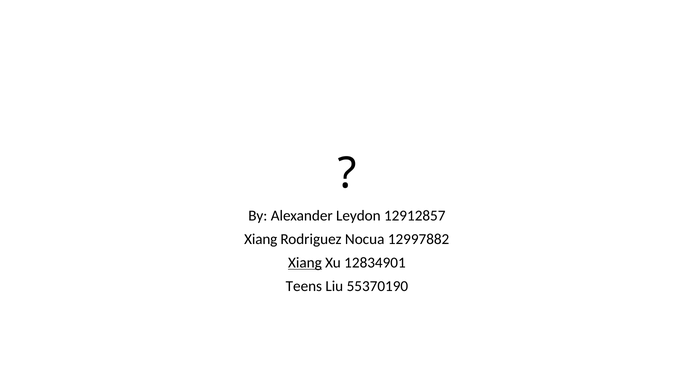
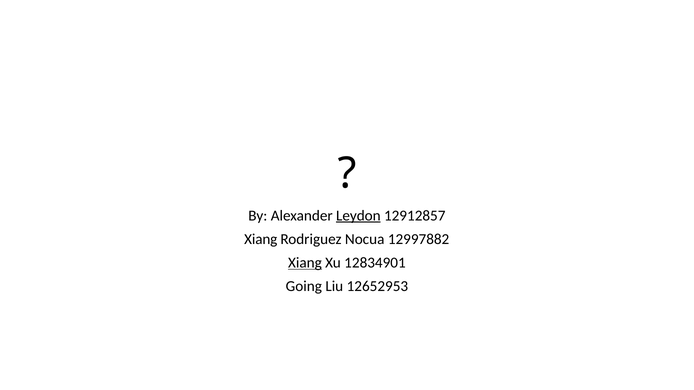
Leydon underline: none -> present
Teens: Teens -> Going
55370190: 55370190 -> 12652953
